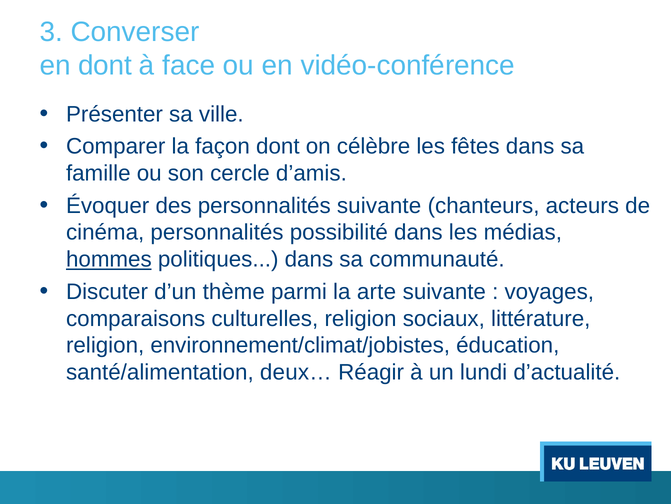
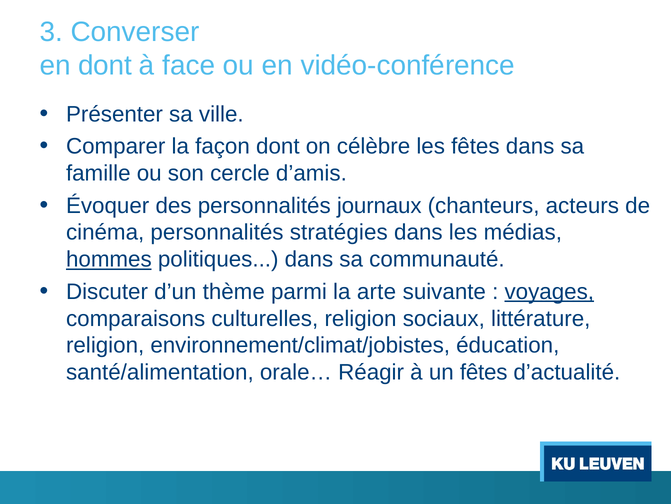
personnalités suivante: suivante -> journaux
possibilité: possibilité -> stratégies
voyages underline: none -> present
deux…: deux… -> orale…
un lundi: lundi -> fêtes
